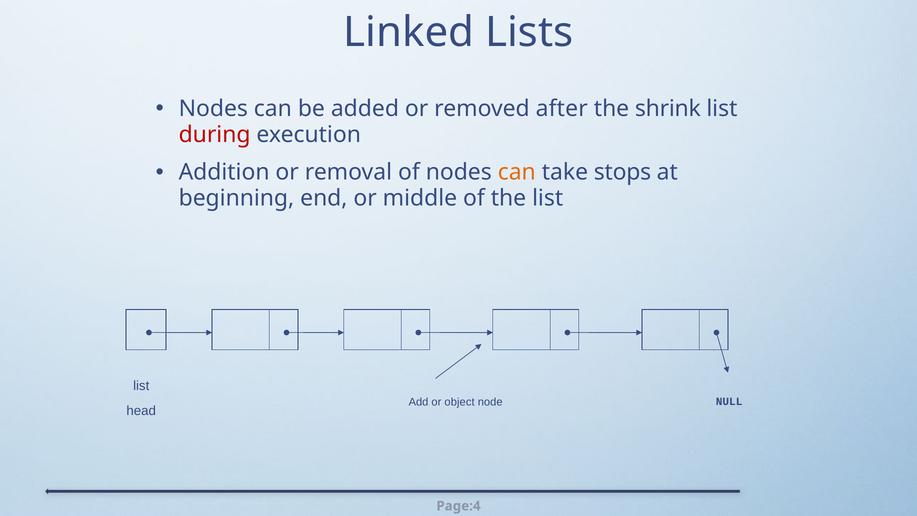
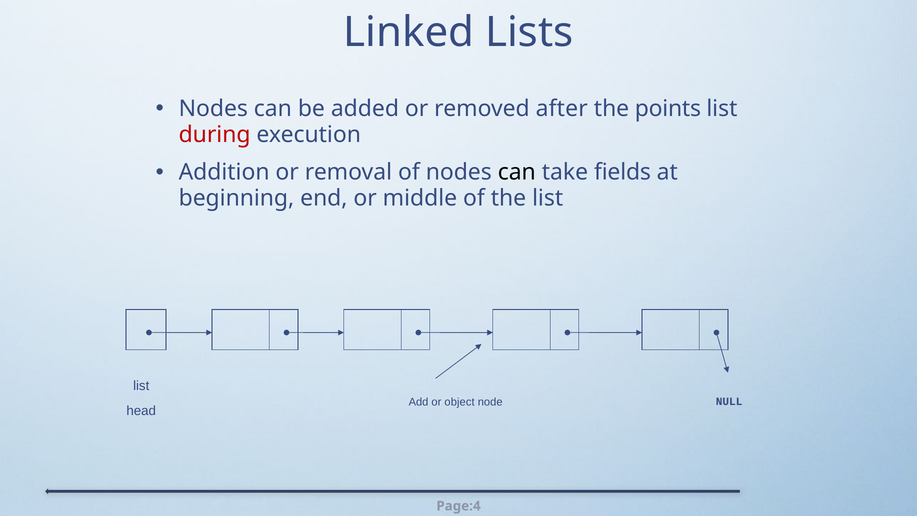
shrink: shrink -> points
can at (517, 172) colour: orange -> black
stops: stops -> fields
